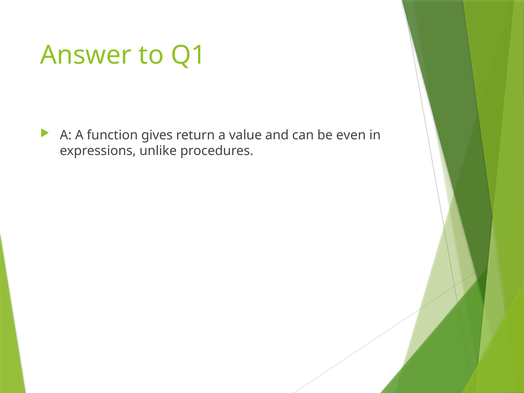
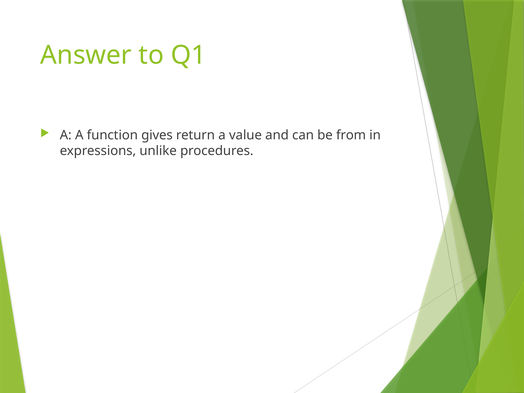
even: even -> from
